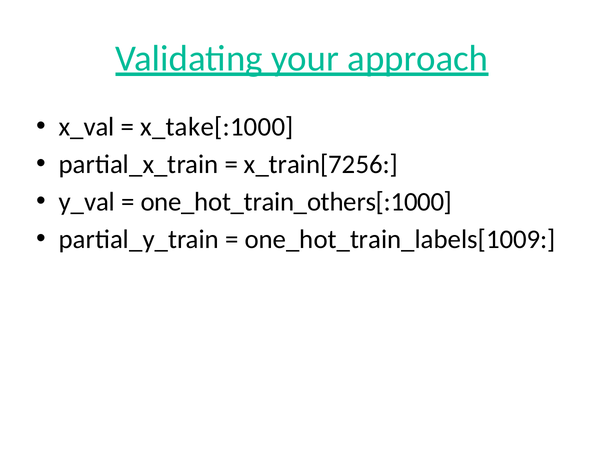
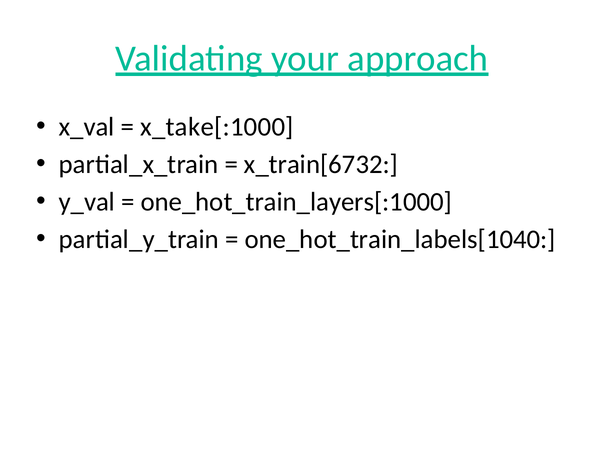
x_train[7256: x_train[7256 -> x_train[6732
one_hot_train_others[:1000: one_hot_train_others[:1000 -> one_hot_train_layers[:1000
one_hot_train_labels[1009: one_hot_train_labels[1009 -> one_hot_train_labels[1040
